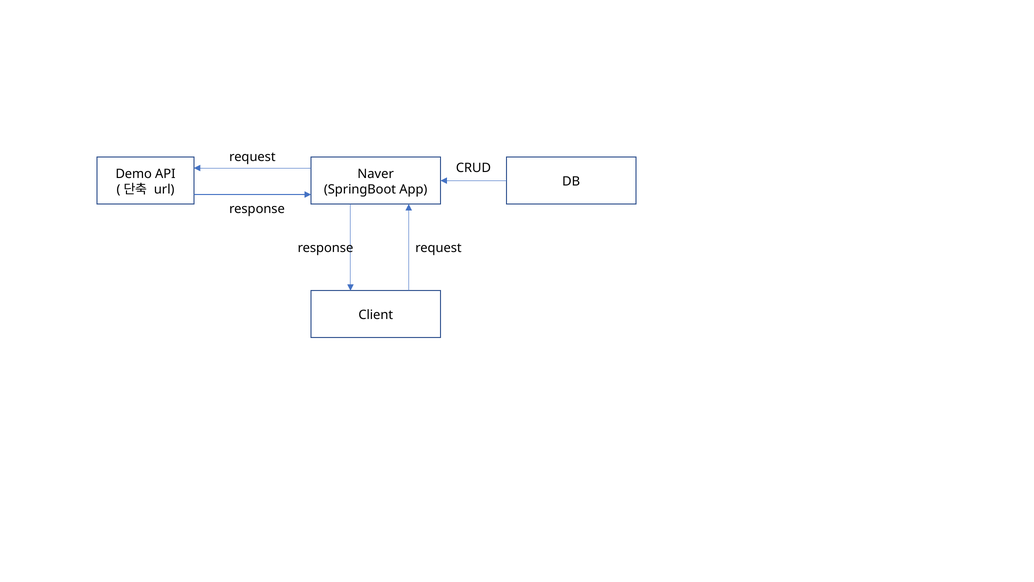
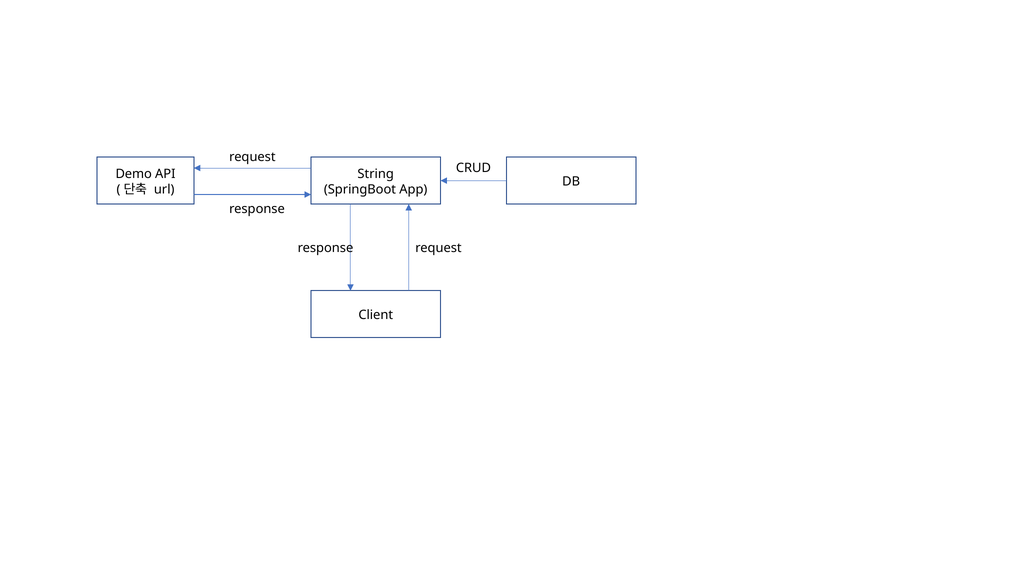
Naver: Naver -> String
